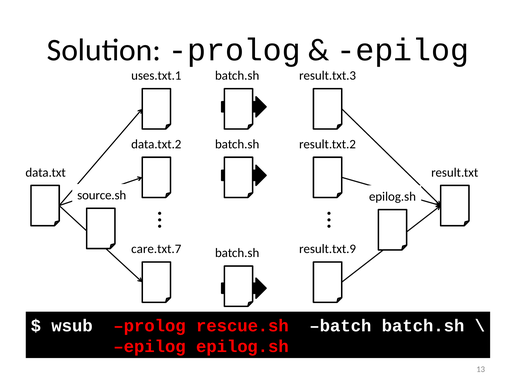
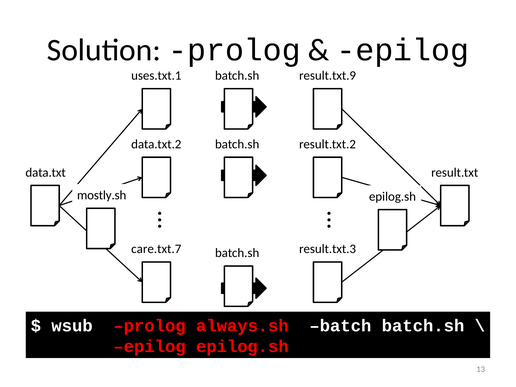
result.txt.3: result.txt.3 -> result.txt.9
source.sh: source.sh -> mostly.sh
result.txt.9: result.txt.9 -> result.txt.3
rescue.sh: rescue.sh -> always.sh
